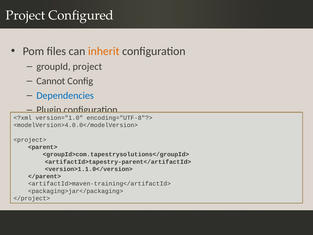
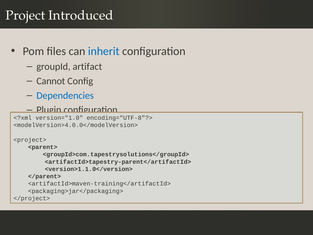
Configured: Configured -> Introduced
inherit colour: orange -> blue
groupId project: project -> artifact
